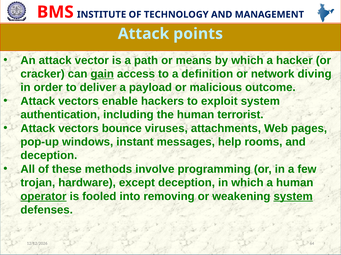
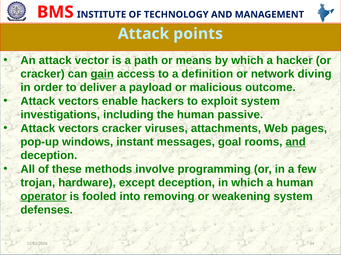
authentication: authentication -> investigations
terrorist: terrorist -> passive
vectors bounce: bounce -> cracker
help: help -> goal
and at (296, 142) underline: none -> present
system at (293, 197) underline: present -> none
